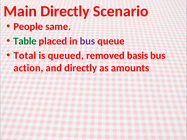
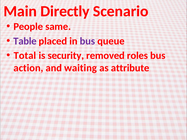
Table colour: green -> purple
queued: queued -> security
basis: basis -> roles
and directly: directly -> waiting
amounts: amounts -> attribute
